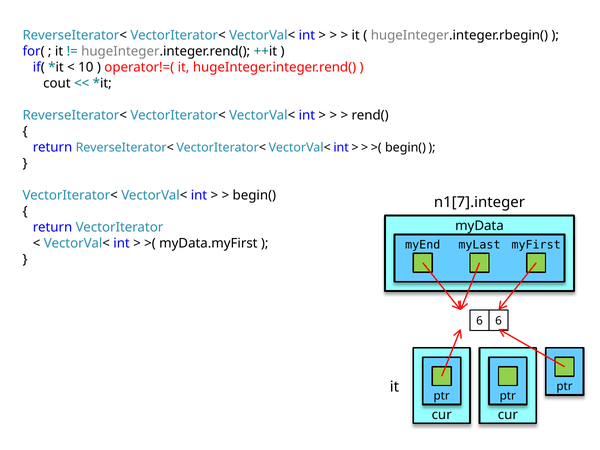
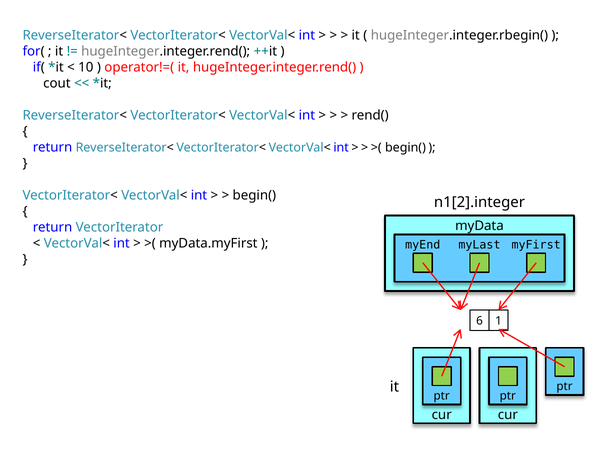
n1[7].integer: n1[7].integer -> n1[2].integer
6 6: 6 -> 1
